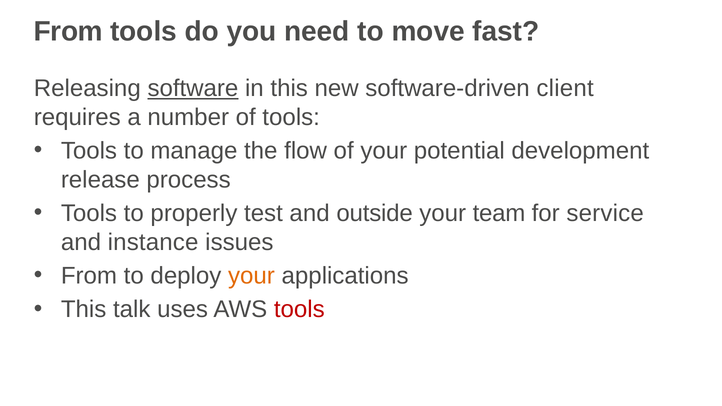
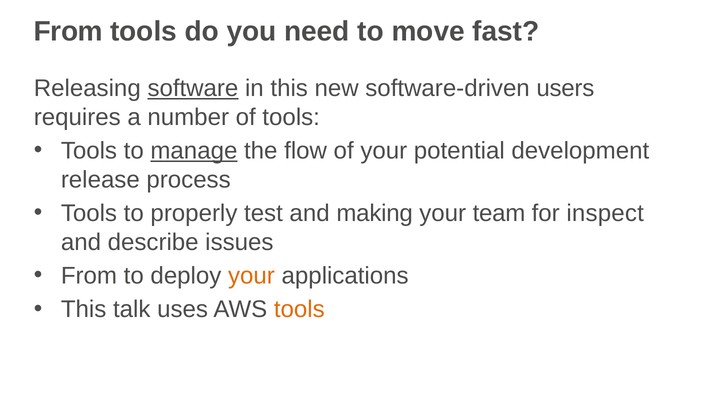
client: client -> users
manage underline: none -> present
outside: outside -> making
service: service -> inspect
instance: instance -> describe
tools at (299, 310) colour: red -> orange
